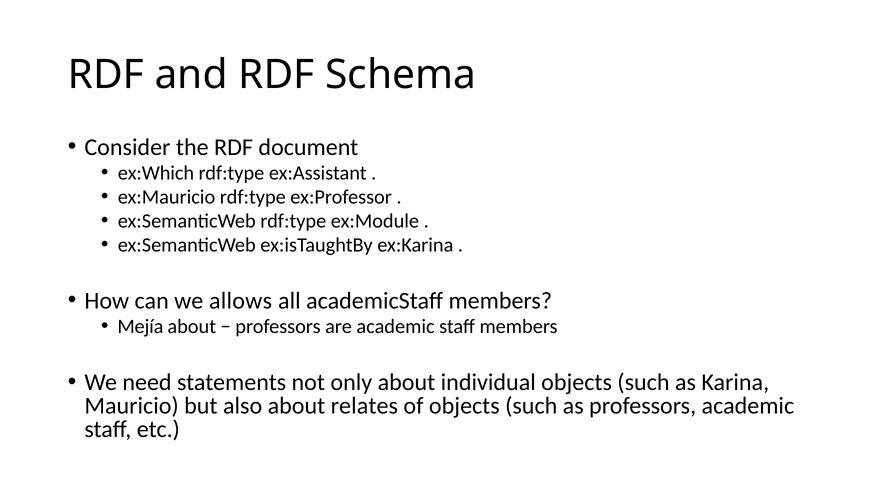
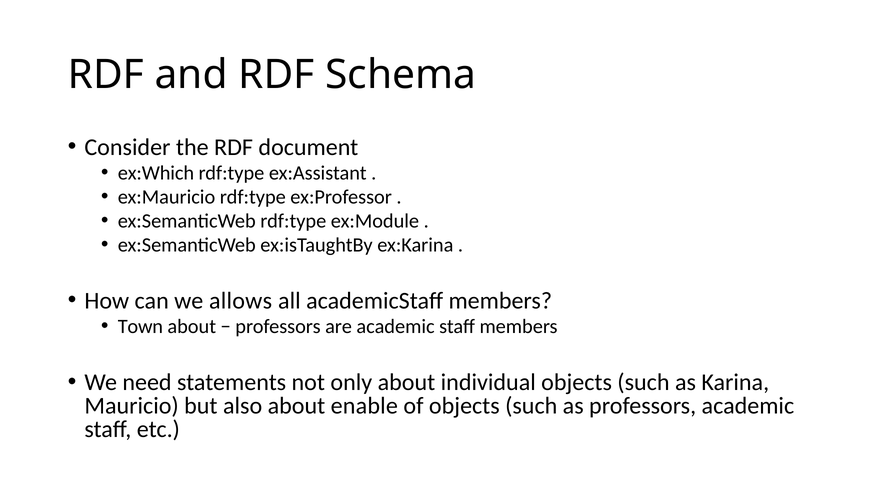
Mejía: Mejía -> Town
relates: relates -> enable
